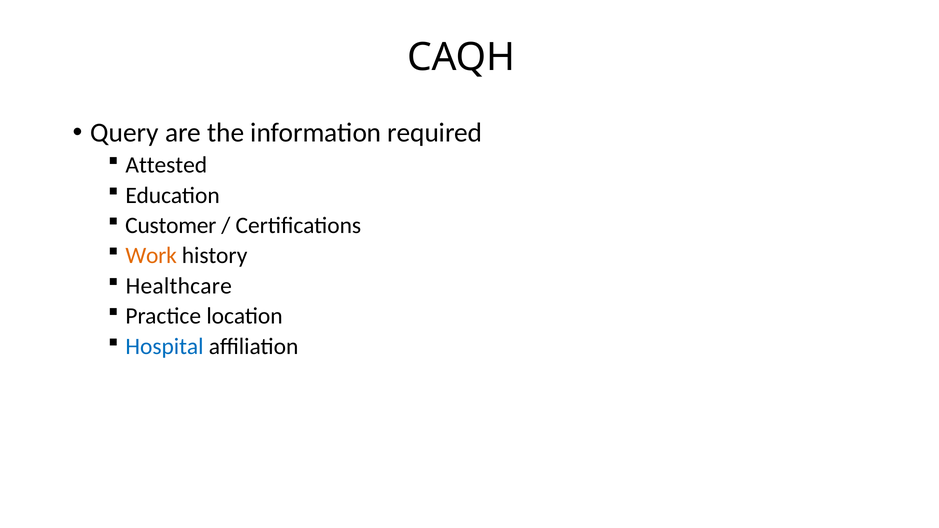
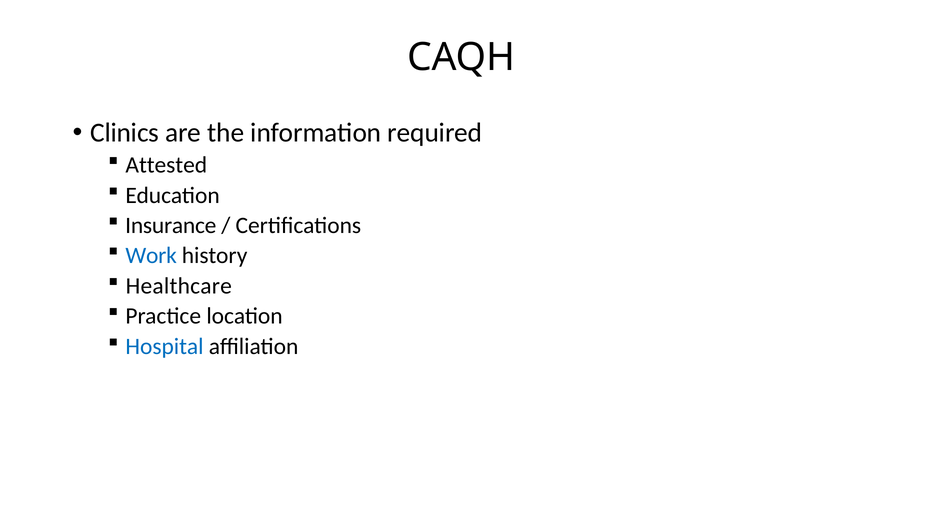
Query: Query -> Clinics
Customer: Customer -> Insurance
Work colour: orange -> blue
